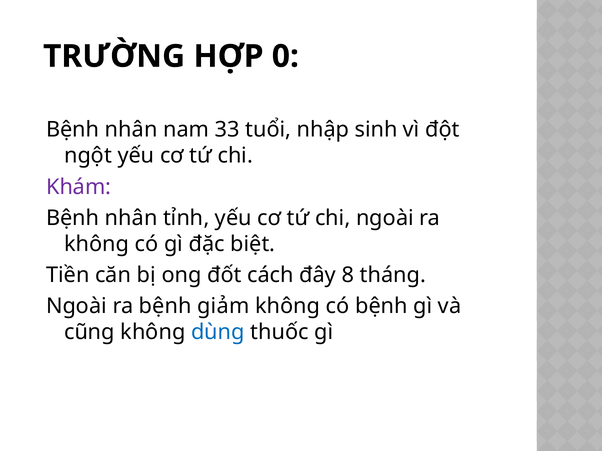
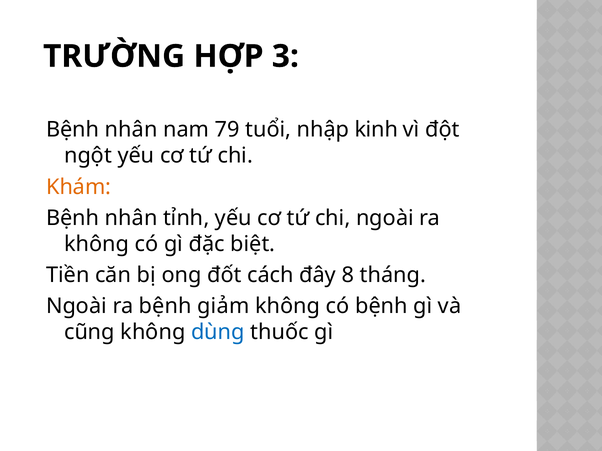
0: 0 -> 3
33: 33 -> 79
sinh: sinh -> kinh
Khám colour: purple -> orange
